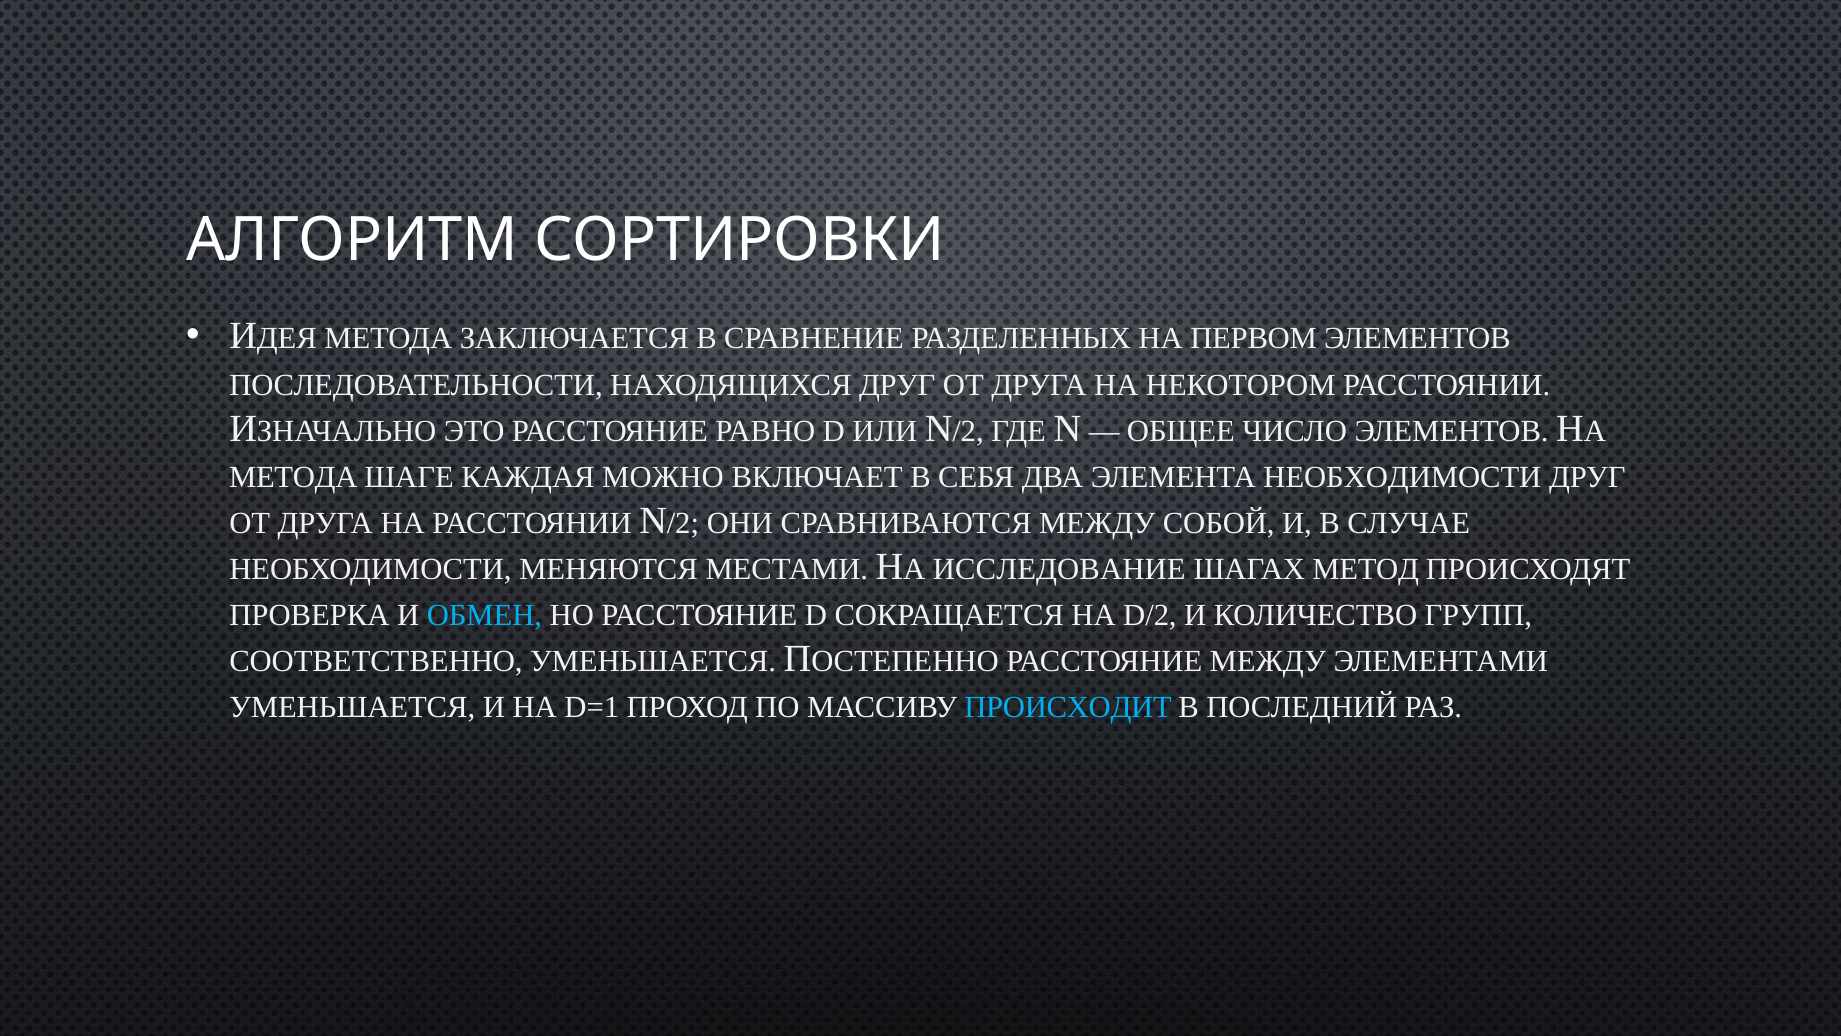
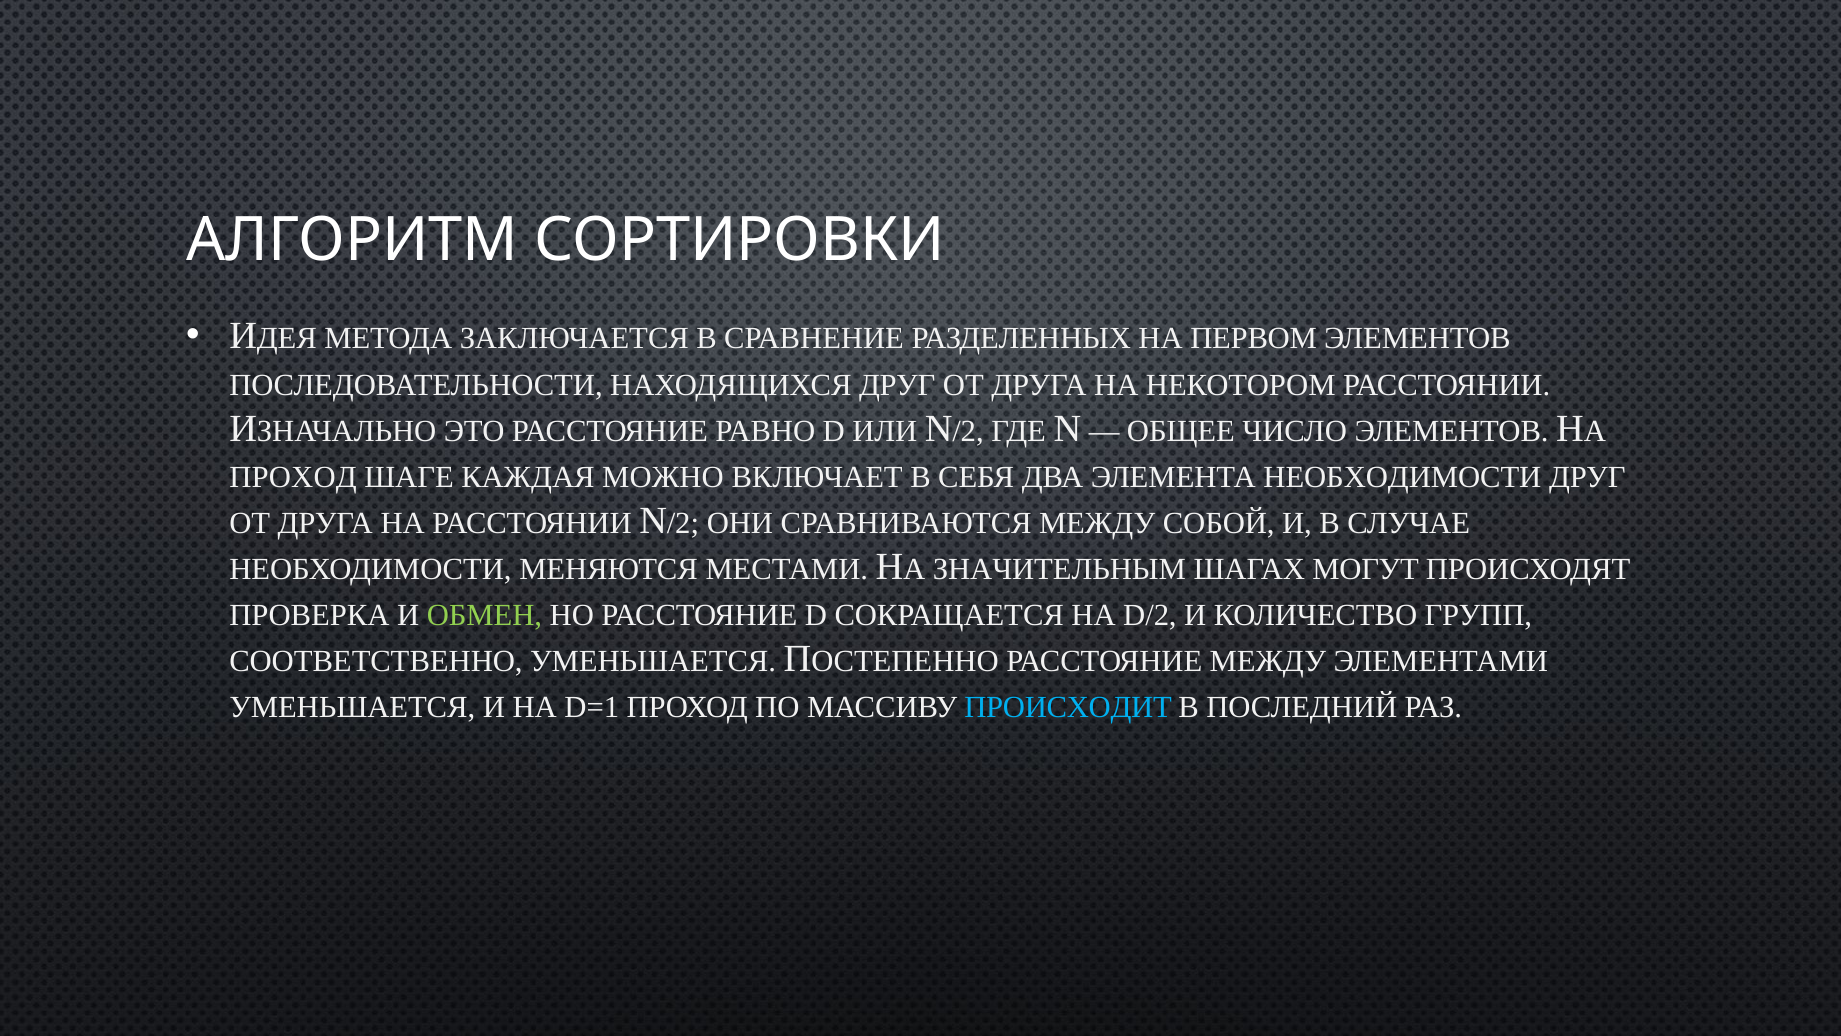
МЕТОДА at (293, 477): МЕТОДА -> ПРОХОД
ИССЛЕДОВАНИЕ: ИССЛЕДОВАНИЕ -> ЗНАЧИТЕЛЬНЫМ
МЕТОД: МЕТОД -> МОГУТ
ОБМЕН colour: light blue -> light green
